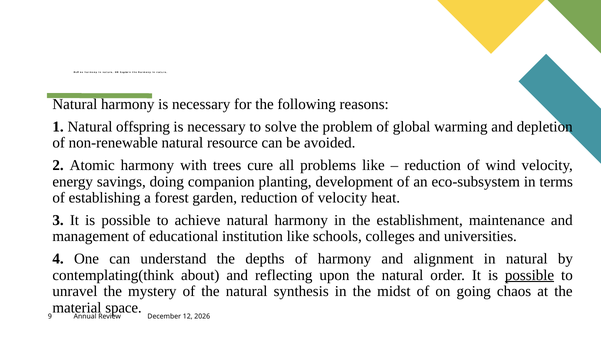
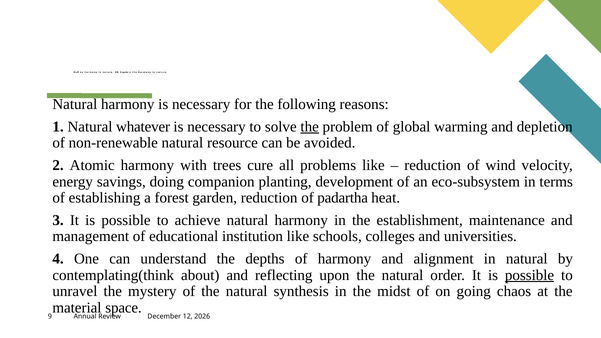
offspring: offspring -> whatever
the at (310, 127) underline: none -> present
of velocity: velocity -> padartha
